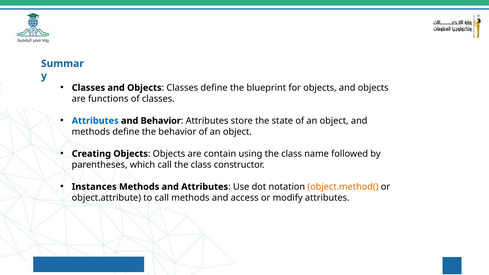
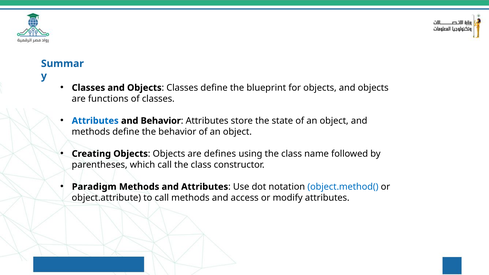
contain: contain -> defines
Instances: Instances -> Paradigm
object.method( colour: orange -> blue
